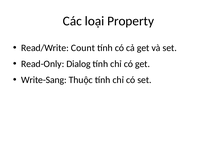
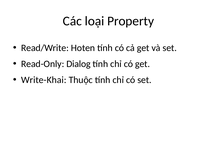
Count: Count -> Hoten
Write-Sang: Write-Sang -> Write-Khai
